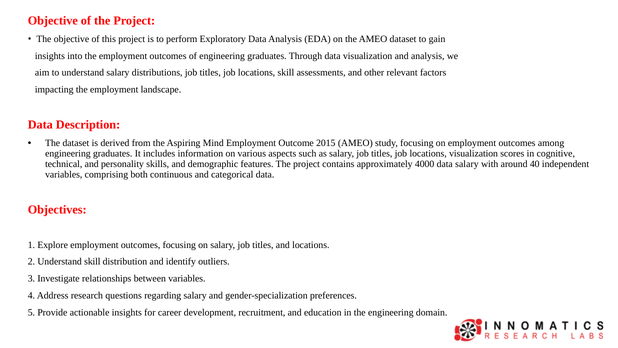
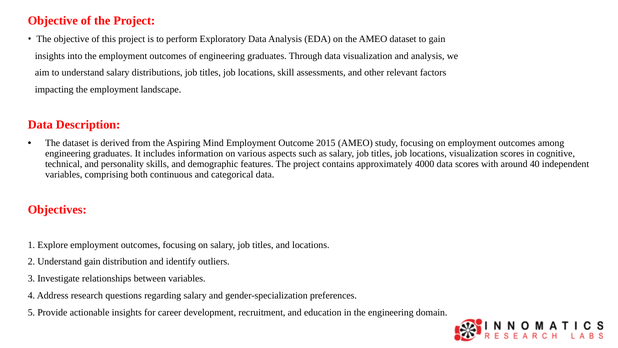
data salary: salary -> scores
Understand skill: skill -> gain
